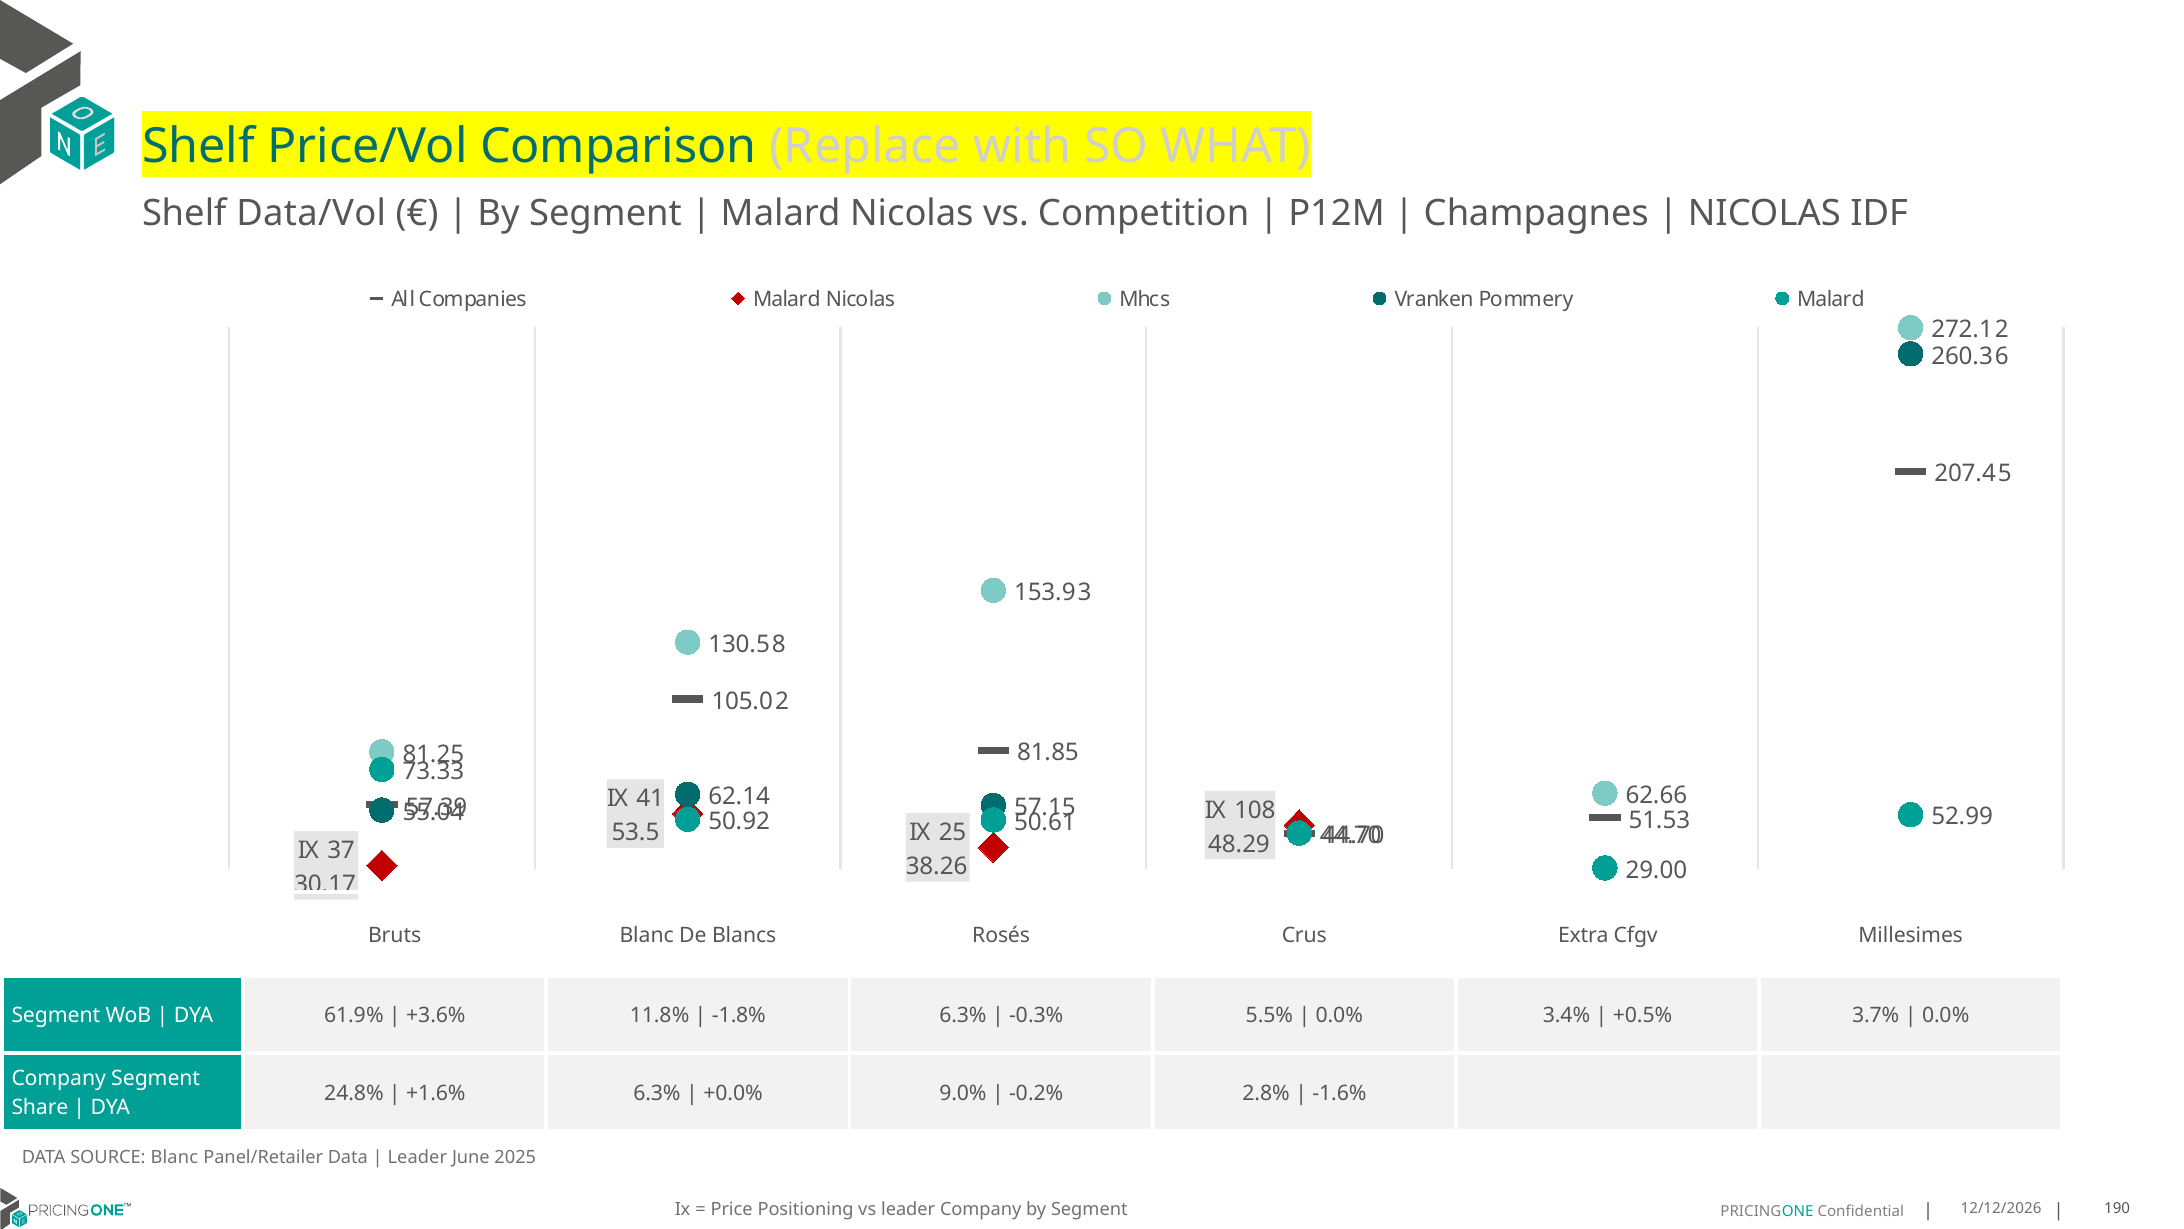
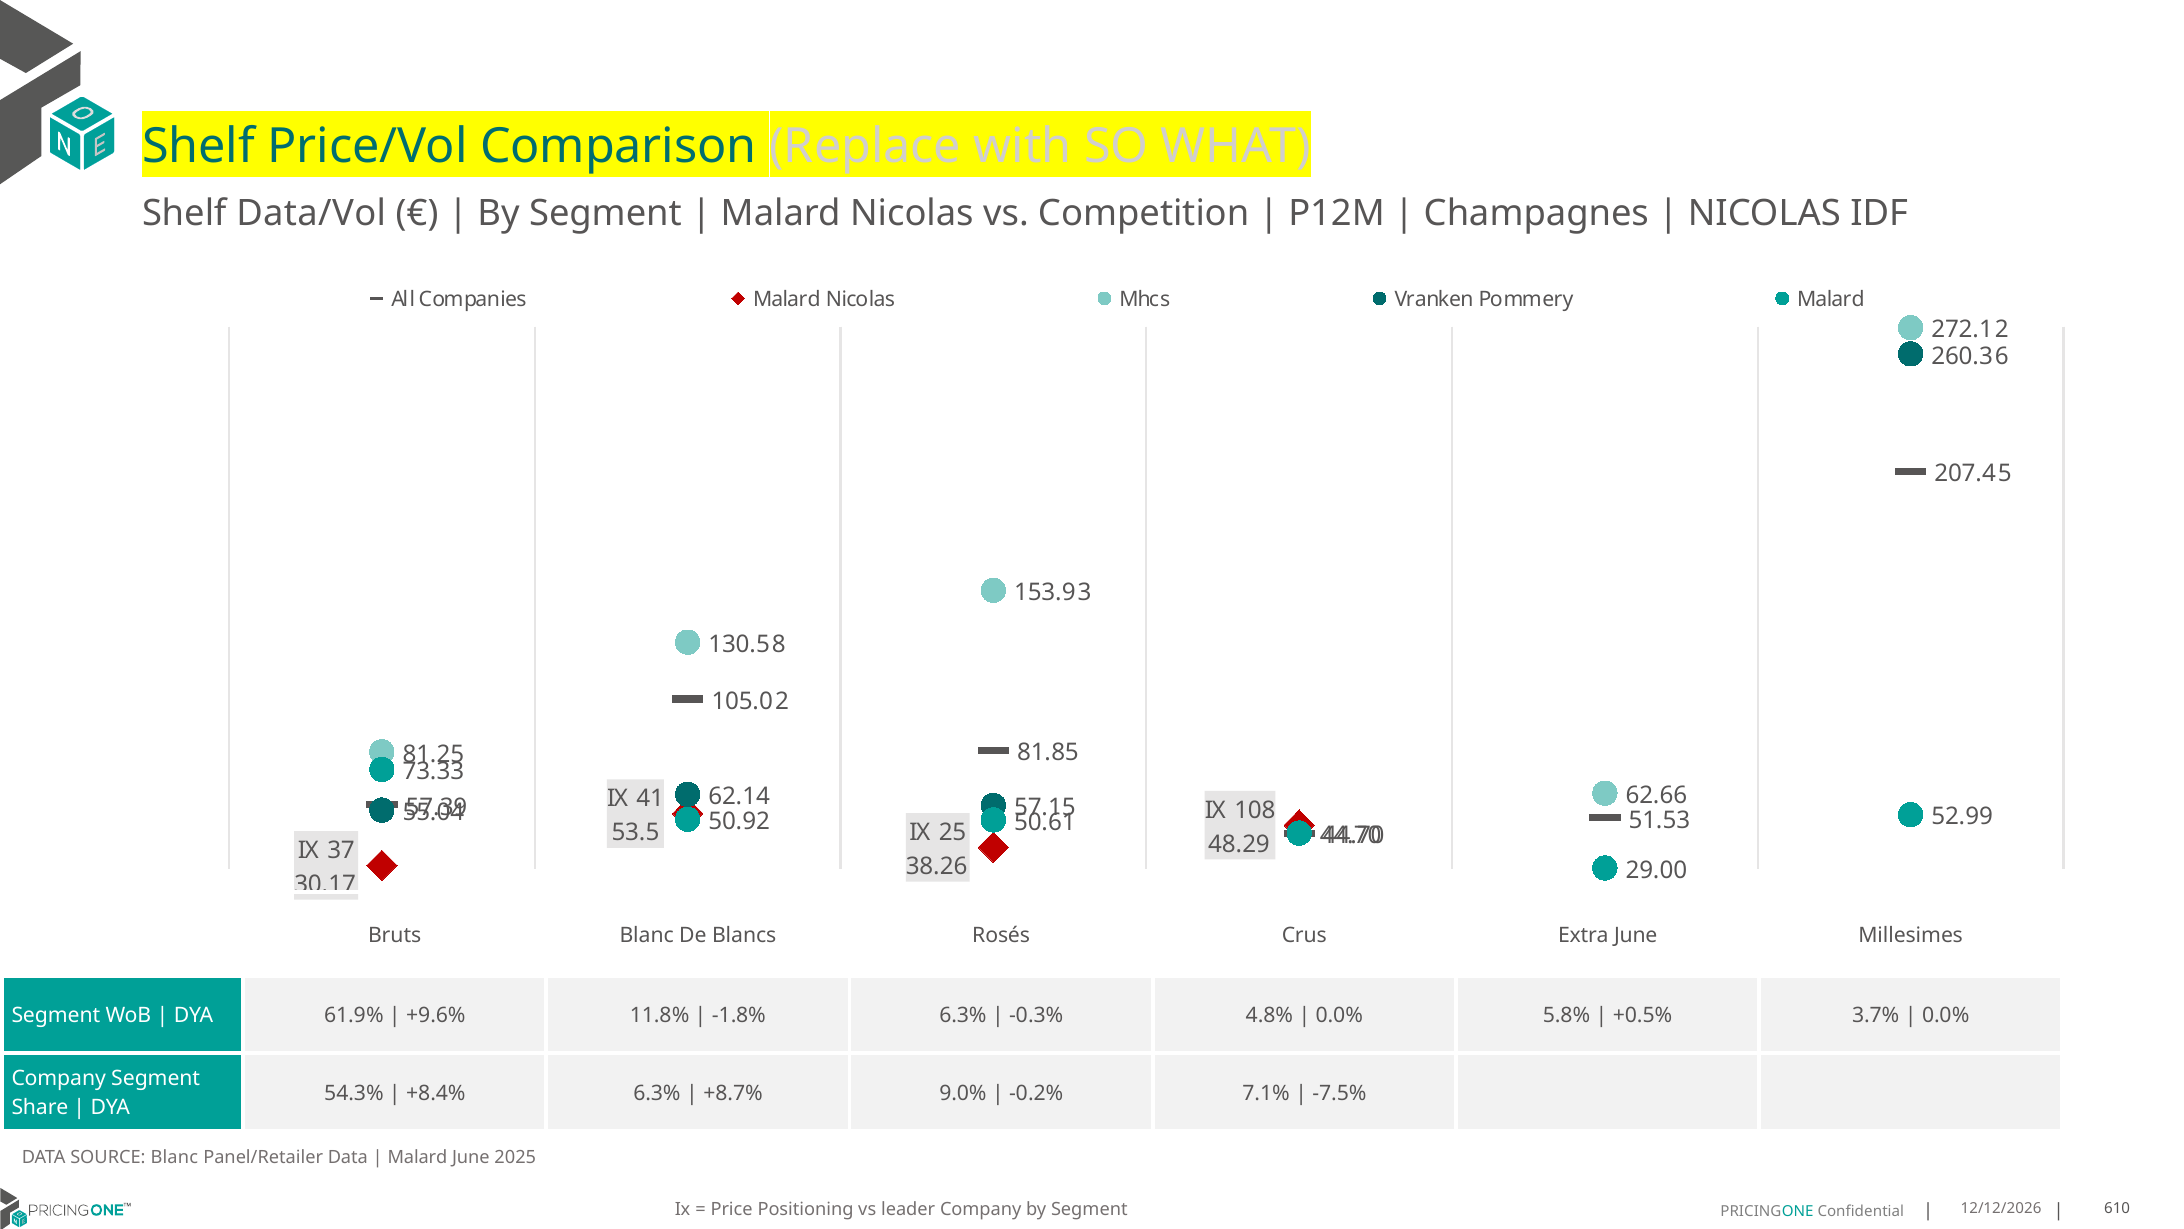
Extra Cfgv: Cfgv -> June
+3.6%: +3.6% -> +9.6%
5.5%: 5.5% -> 4.8%
3.4%: 3.4% -> 5.8%
24.8%: 24.8% -> 54.3%
+1.6%: +1.6% -> +8.4%
+0.0%: +0.0% -> +8.7%
2.8%: 2.8% -> 7.1%
-1.6%: -1.6% -> -7.5%
Leader at (417, 1157): Leader -> Malard
190: 190 -> 610
